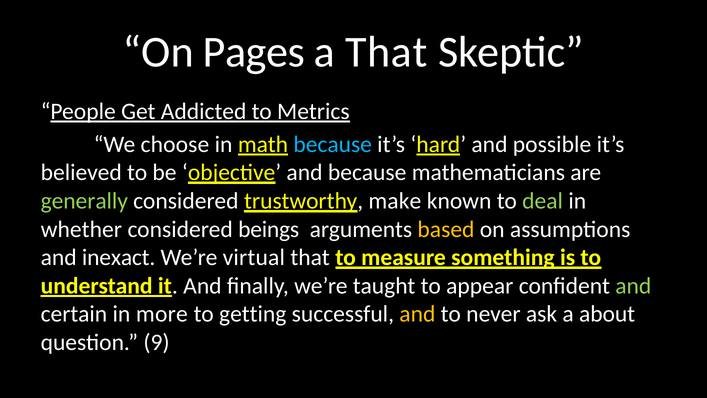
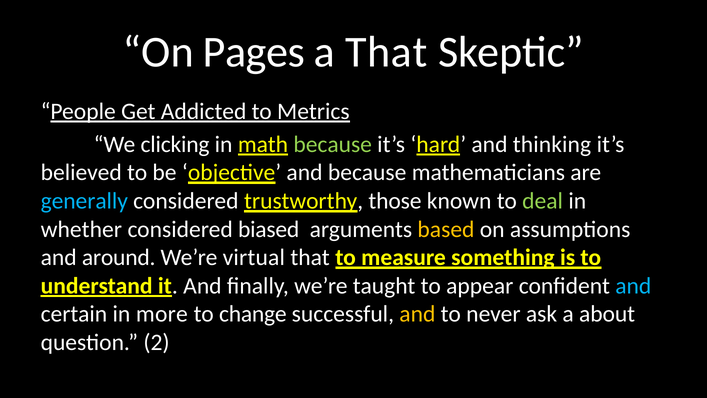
choose: choose -> clicking
because at (333, 144) colour: light blue -> light green
possible: possible -> thinking
generally colour: light green -> light blue
make: make -> those
beings: beings -> biased
inexact: inexact -> around
and at (633, 286) colour: light green -> light blue
getting: getting -> change
9: 9 -> 2
